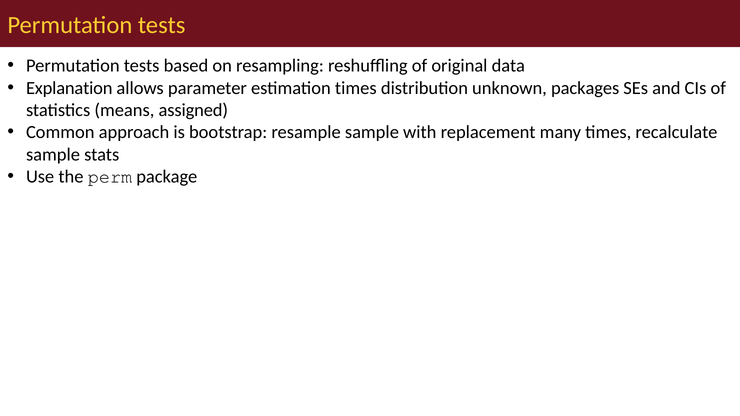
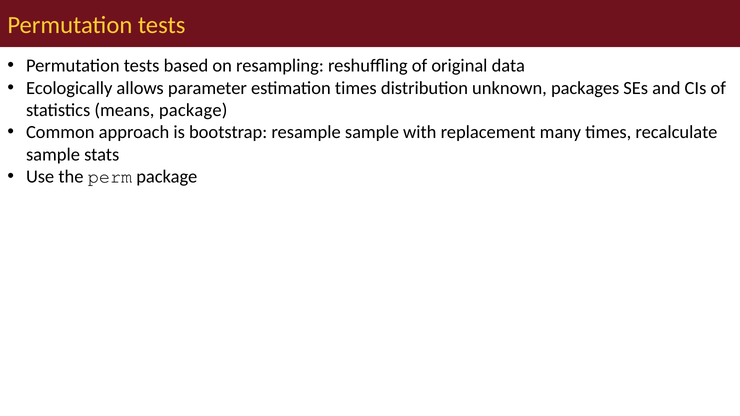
Explanation: Explanation -> Ecologically
means assigned: assigned -> package
